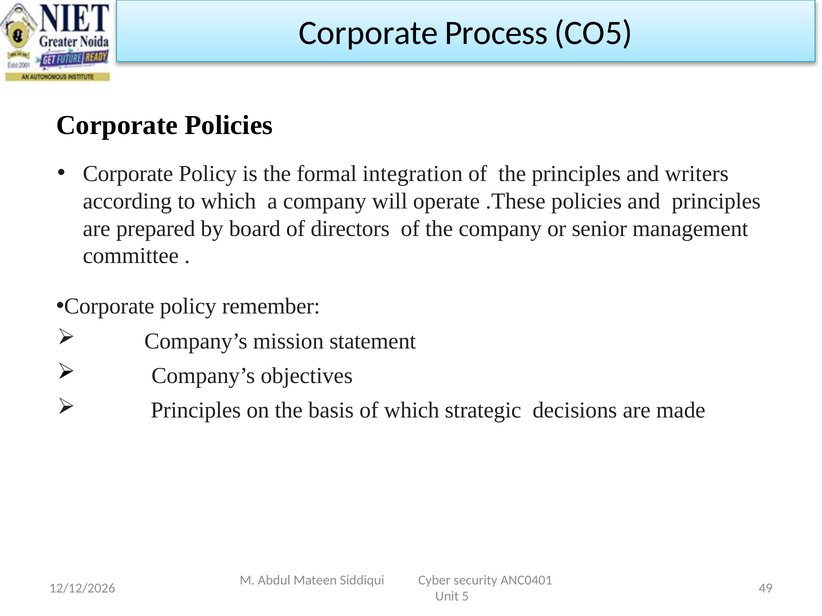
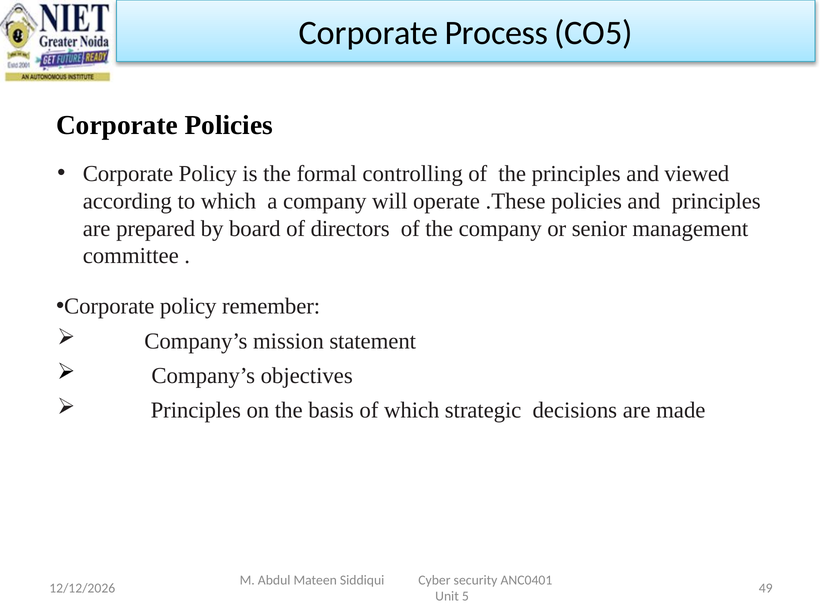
integration: integration -> controlling
writers: writers -> viewed
